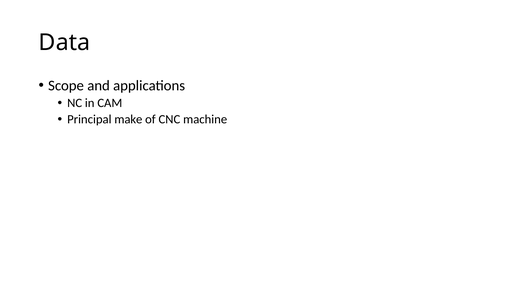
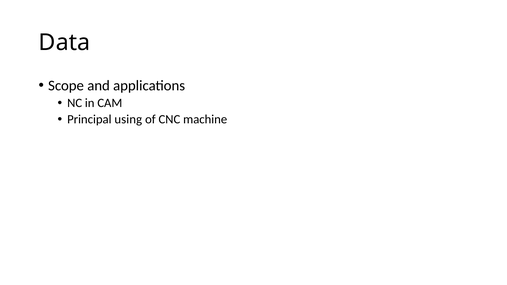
make: make -> using
